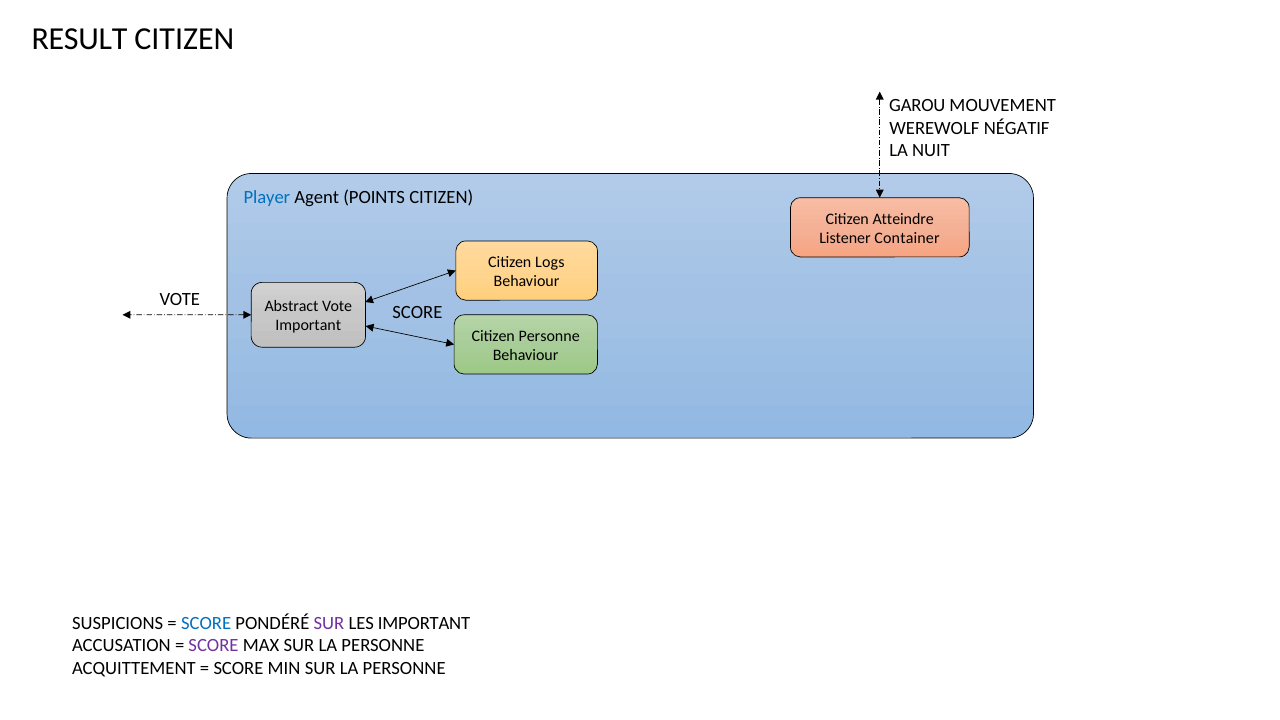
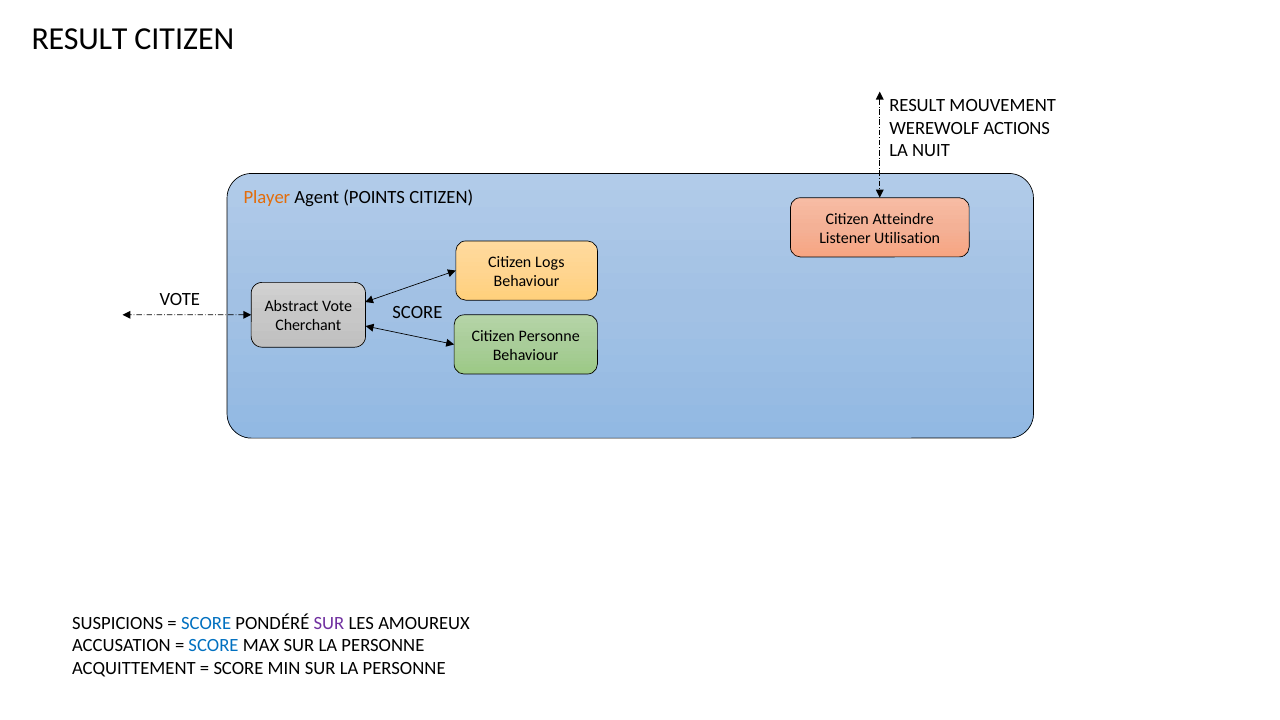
GAROU at (917, 106): GAROU -> RESULT
NÉGATIF: NÉGATIF -> ACTIONS
Player colour: blue -> orange
Container: Container -> Utilisation
Important at (308, 325): Important -> Cherchant
LES IMPORTANT: IMPORTANT -> AMOUREUX
SCORE at (214, 646) colour: purple -> blue
